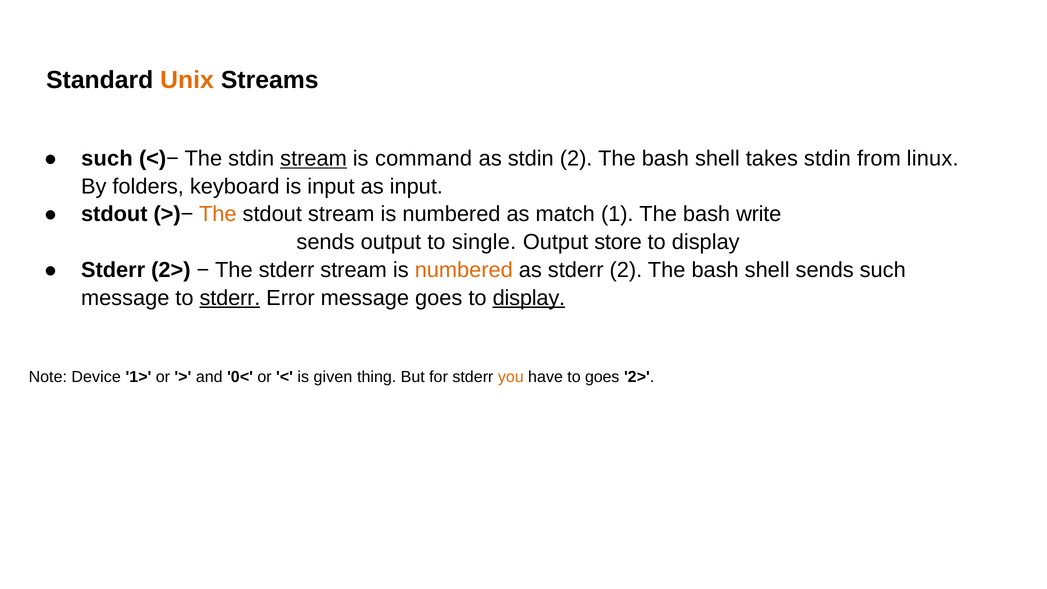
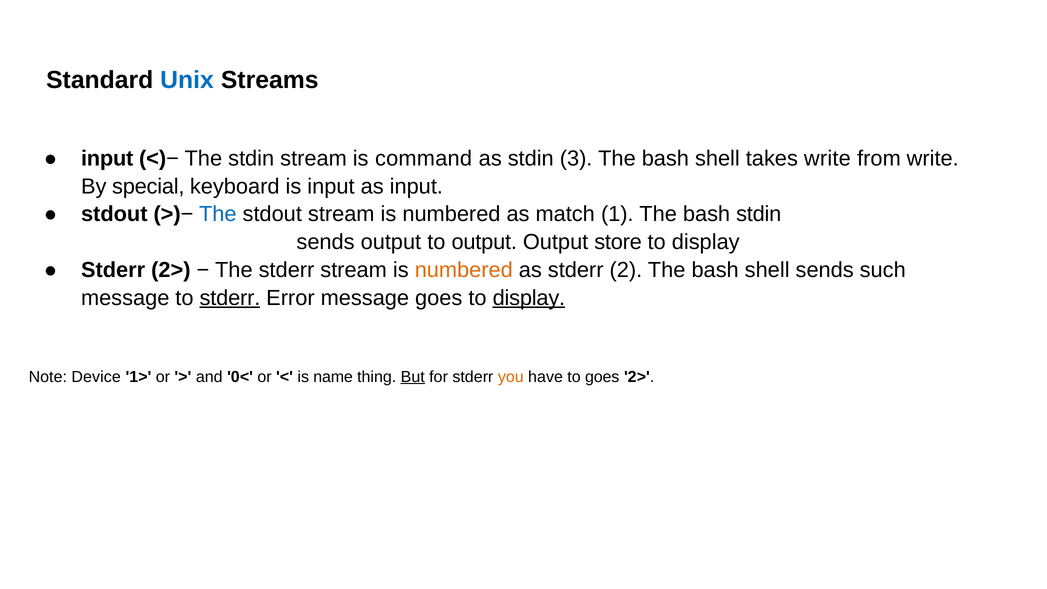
Unix colour: orange -> blue
such at (107, 159): such -> input
stream at (314, 159) underline: present -> none
stdin 2: 2 -> 3
takes stdin: stdin -> write
from linux: linux -> write
folders: folders -> special
The at (218, 214) colour: orange -> blue
bash write: write -> stdin
to single: single -> output
given: given -> name
But underline: none -> present
